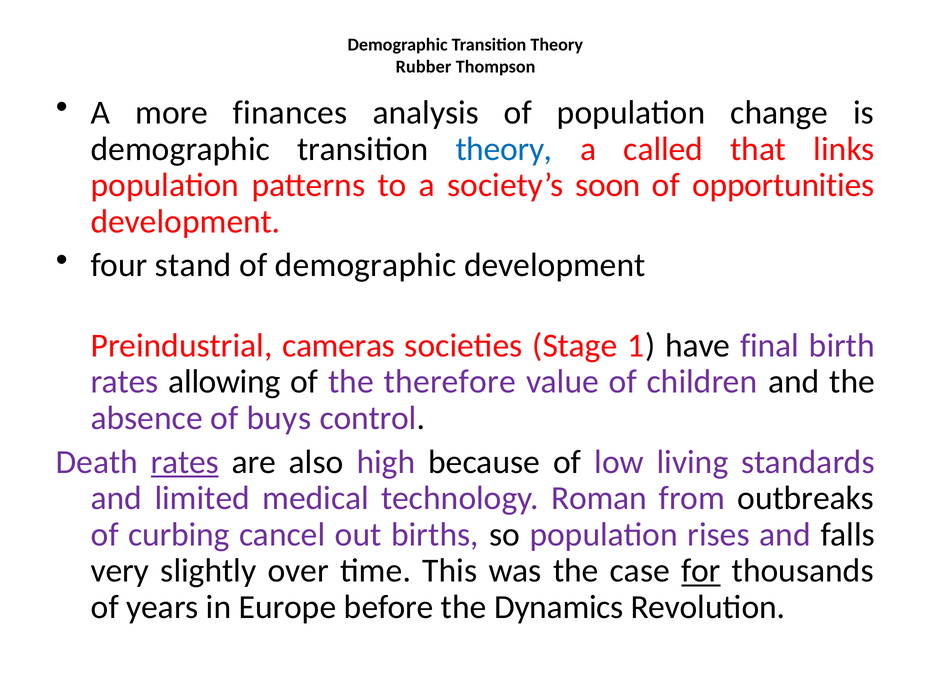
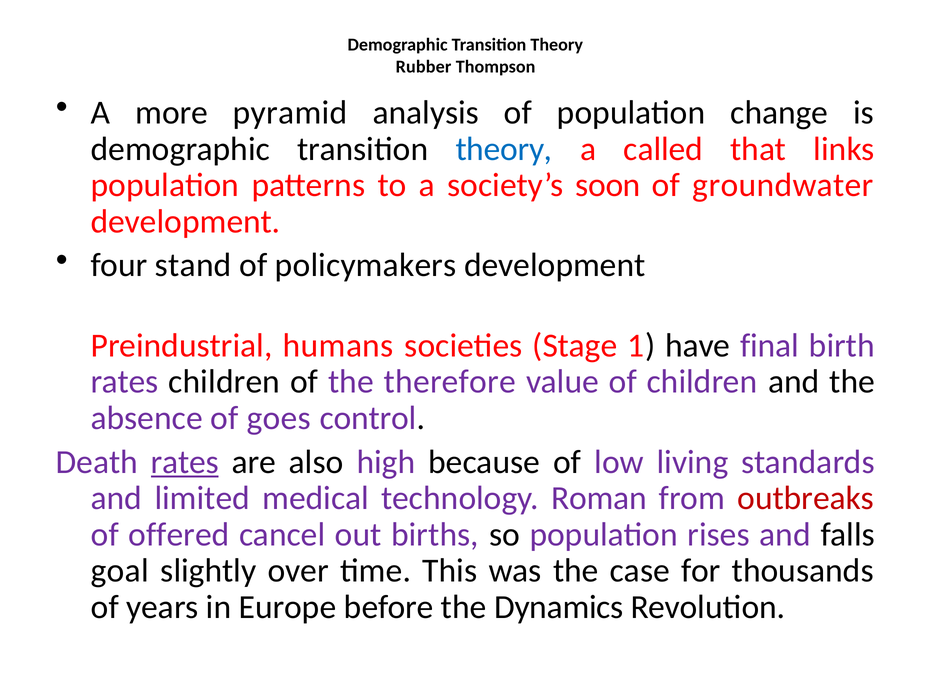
finances: finances -> pyramid
opportunities: opportunities -> groundwater
of demographic: demographic -> policymakers
cameras: cameras -> humans
rates allowing: allowing -> children
buys: buys -> goes
outbreaks colour: black -> red
curbing: curbing -> offered
very: very -> goal
for underline: present -> none
